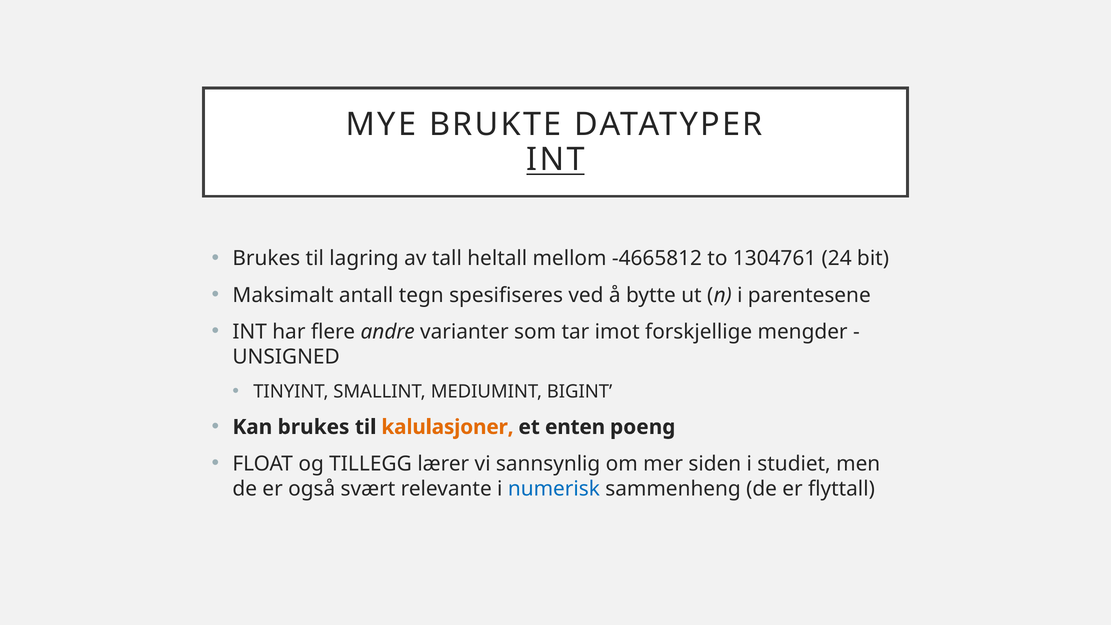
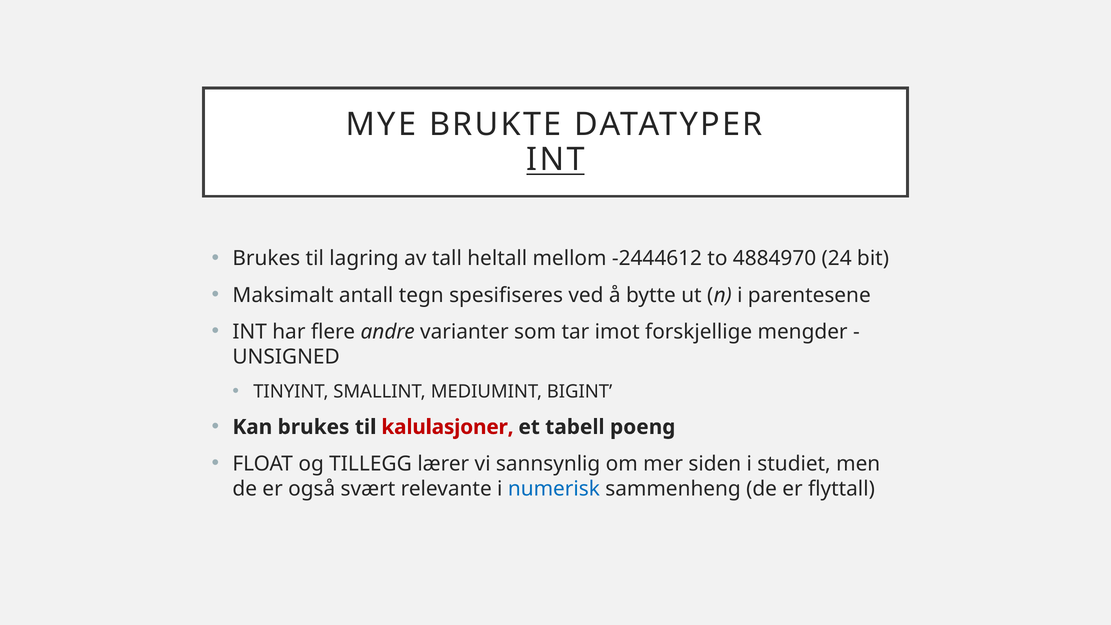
-4665812: -4665812 -> -2444612
1304761: 1304761 -> 4884970
kalulasjoner colour: orange -> red
enten: enten -> tabell
